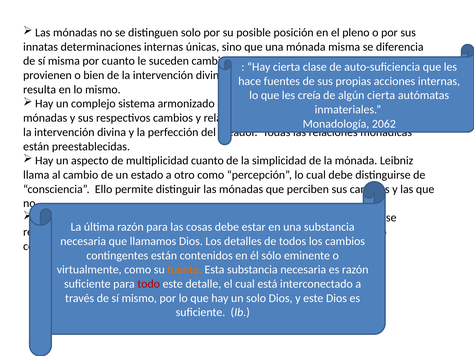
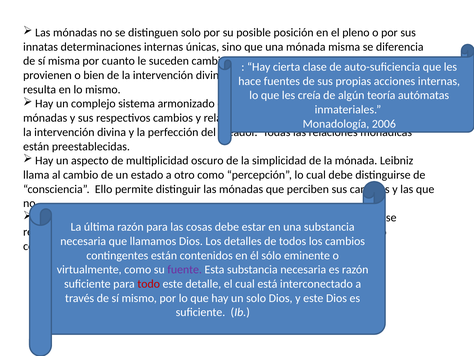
algún cierta: cierta -> teoría
2062: 2062 -> 2006
multiplicidad cuanto: cuanto -> oscuro
fuente colour: orange -> purple
